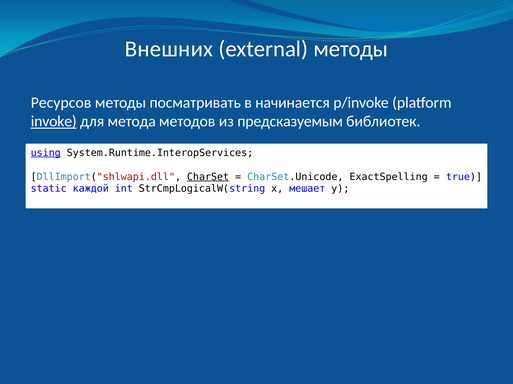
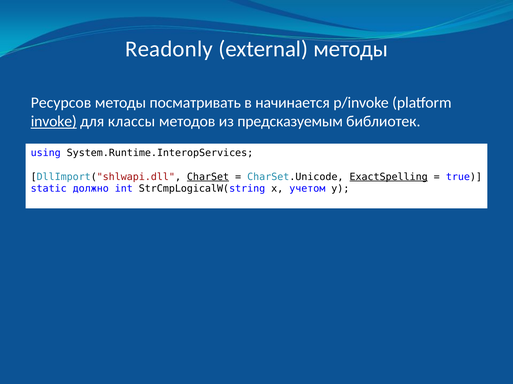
Внешних: Внешних -> Readonly
метода: метода -> классы
using underline: present -> none
ExactSpelling underline: none -> present
каждой: каждой -> должно
мешает: мешает -> учетом
